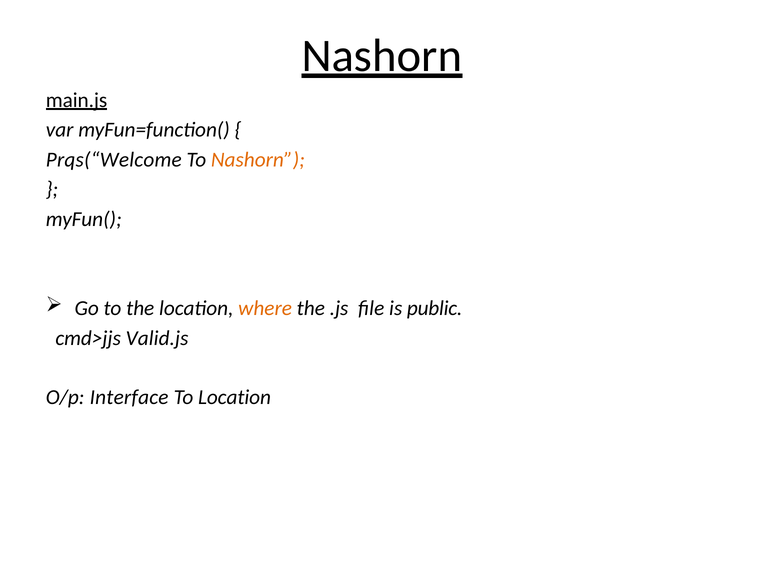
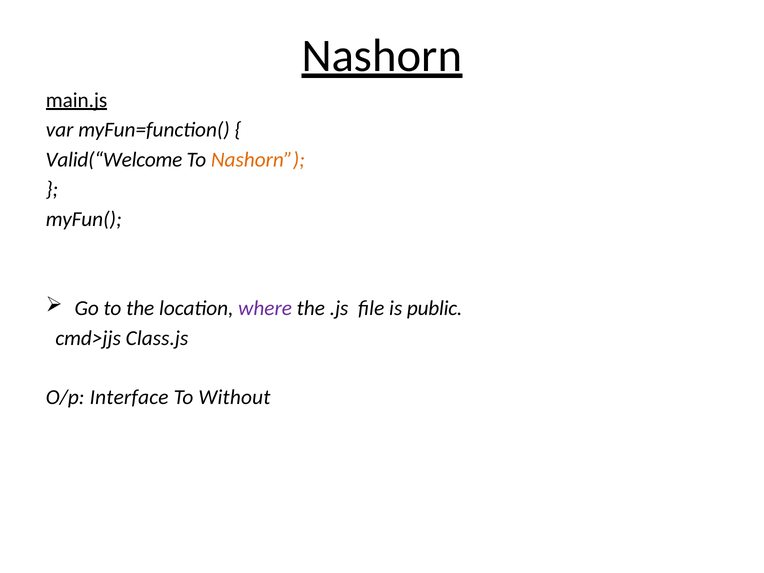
Prqs(“Welcome: Prqs(“Welcome -> Valid(“Welcome
where colour: orange -> purple
Valid.js: Valid.js -> Class.js
To Location: Location -> Without
